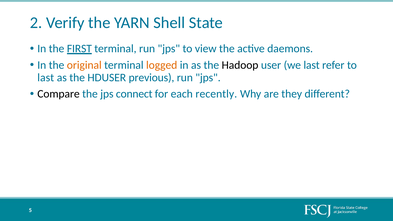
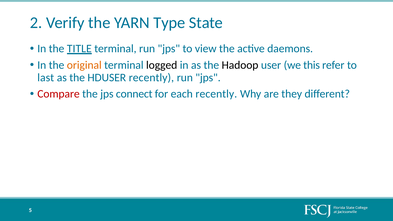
Shell: Shell -> Type
FIRST: FIRST -> TITLE
logged colour: orange -> black
we last: last -> this
HDUSER previous: previous -> recently
Compare colour: black -> red
